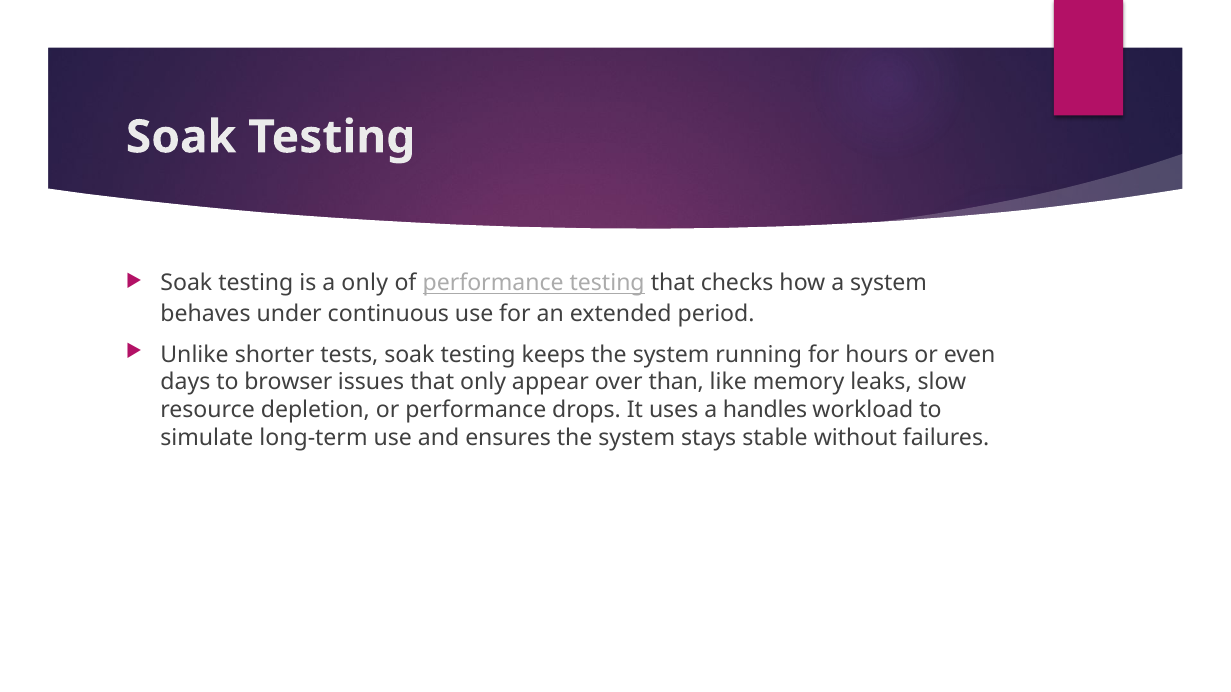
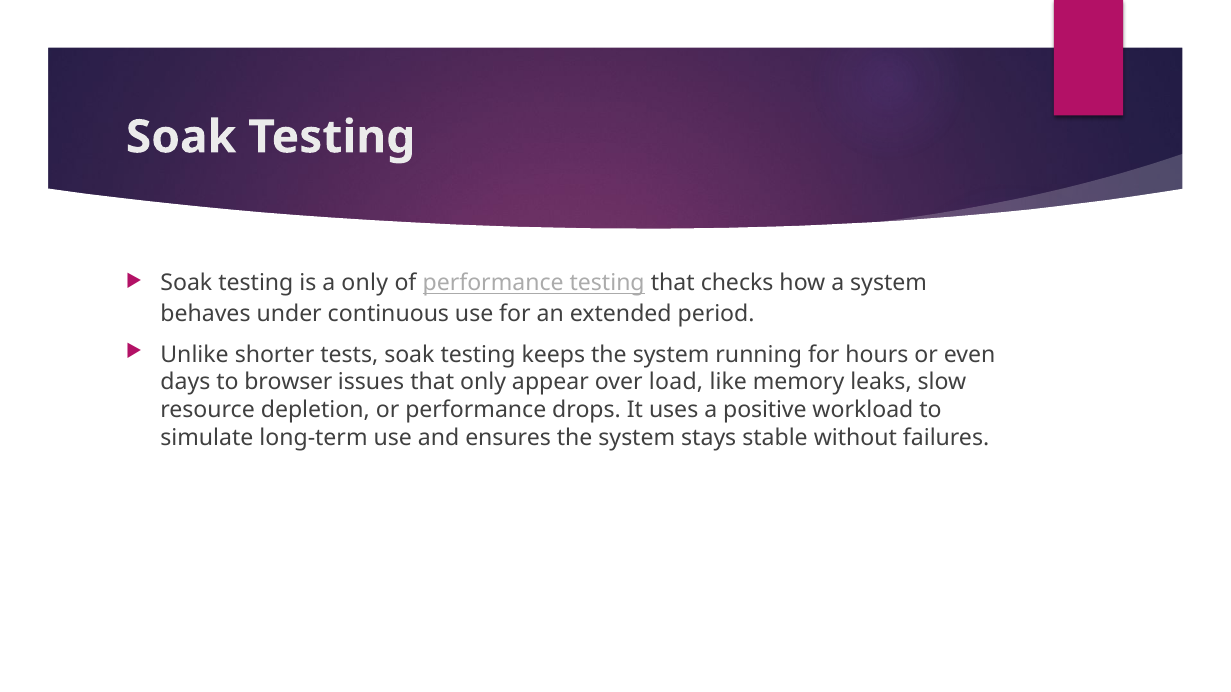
than: than -> load
handles: handles -> positive
